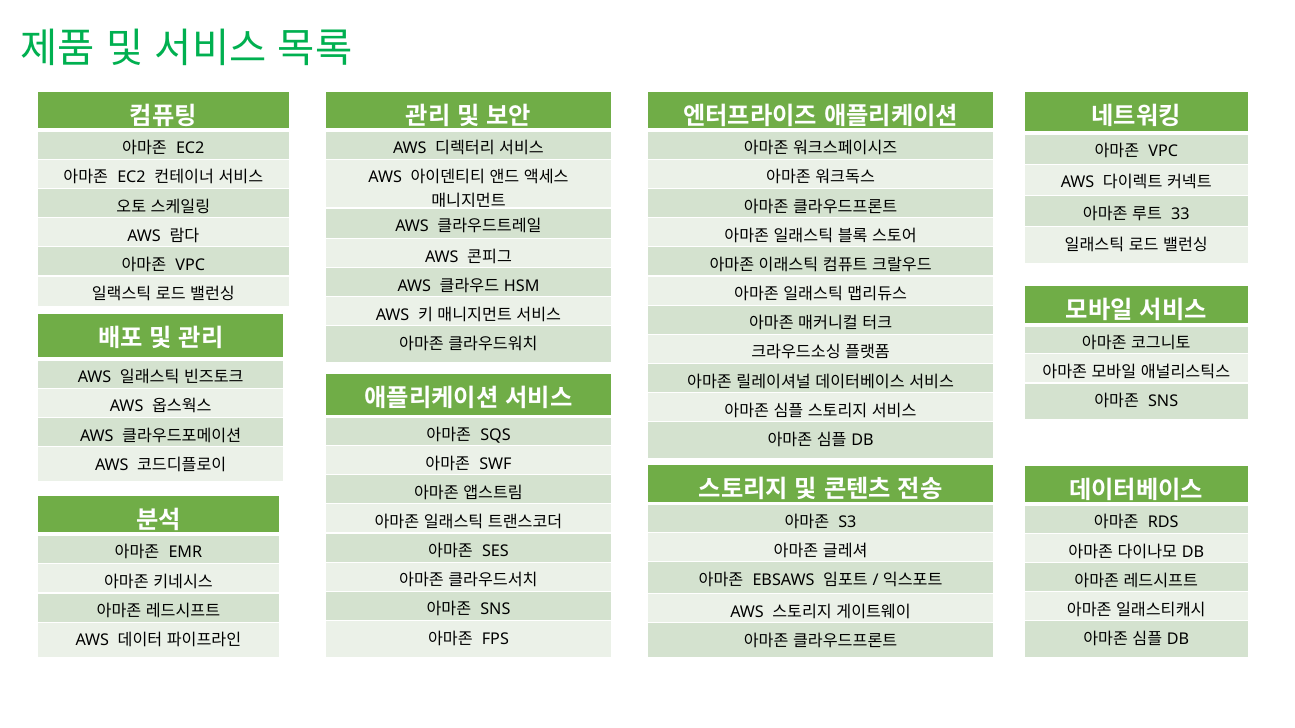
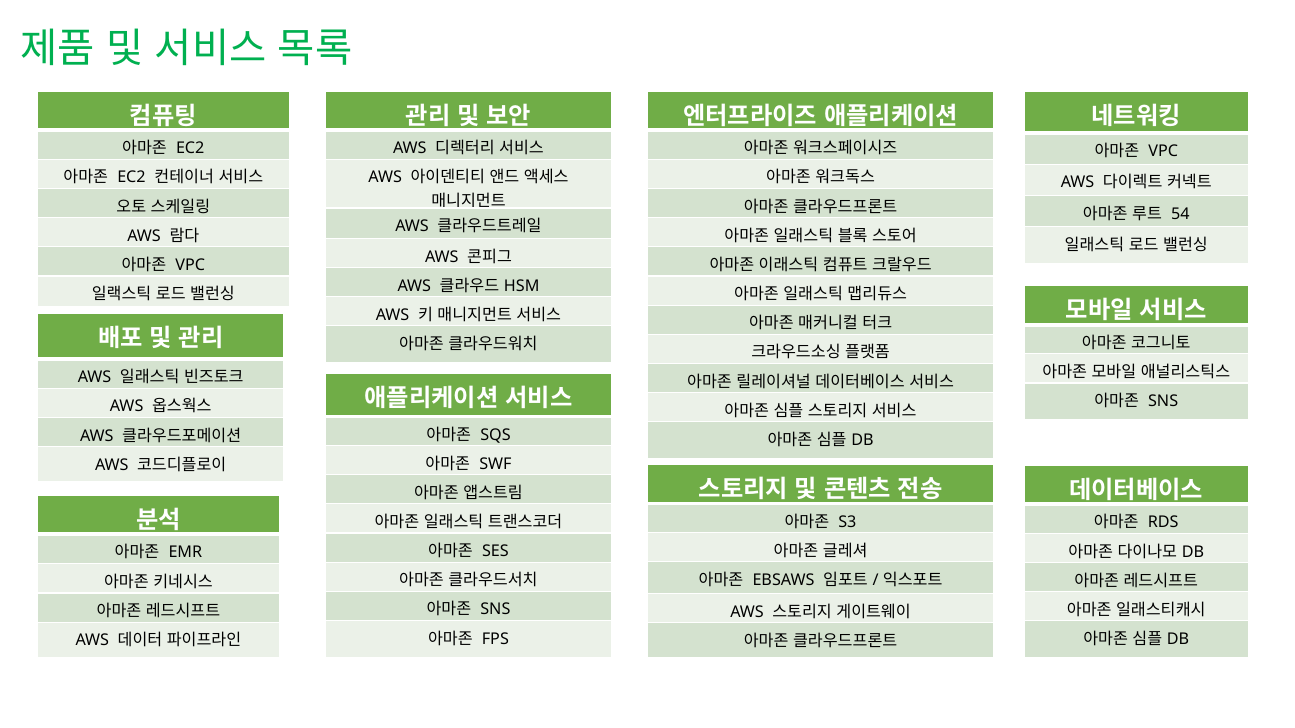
33: 33 -> 54
